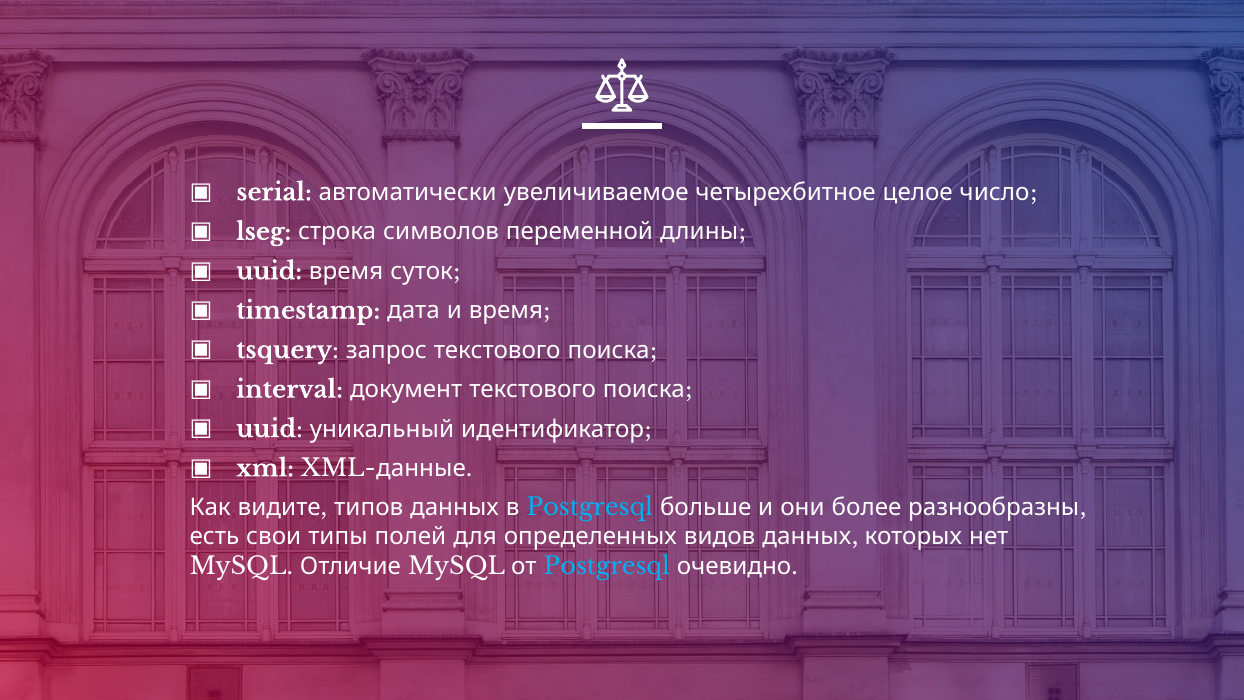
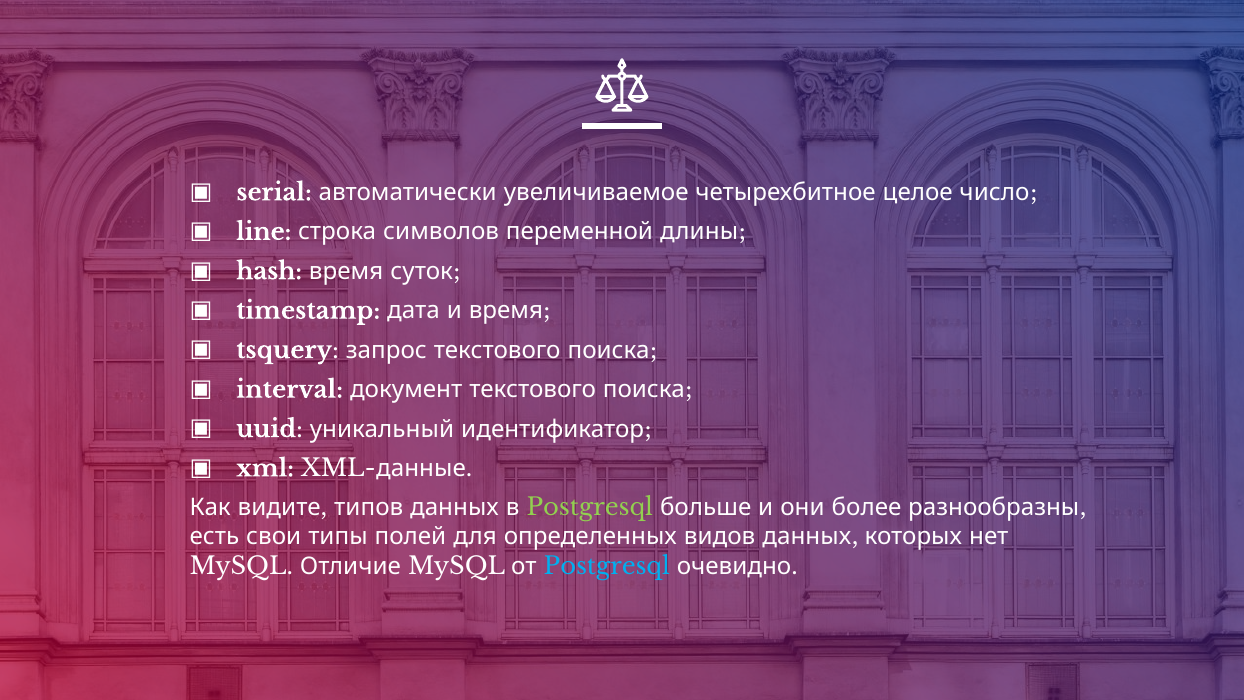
lseg: lseg -> line
uuid at (269, 271): uuid -> hash
Postgresql at (590, 508) colour: light blue -> light green
